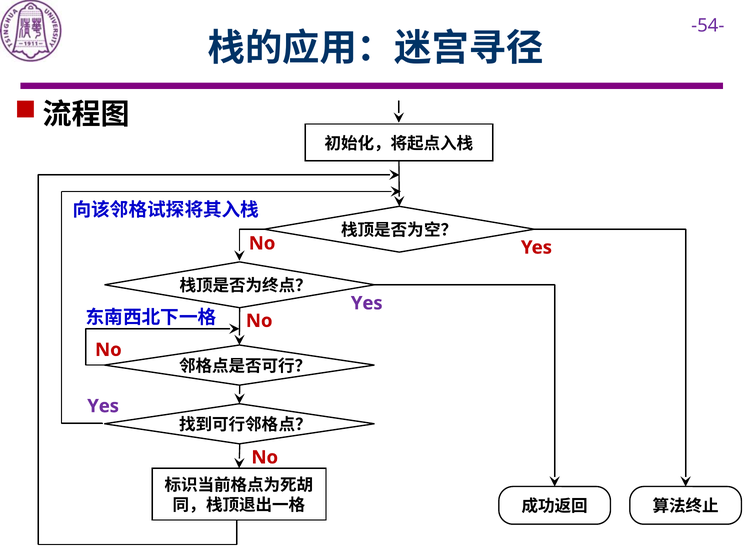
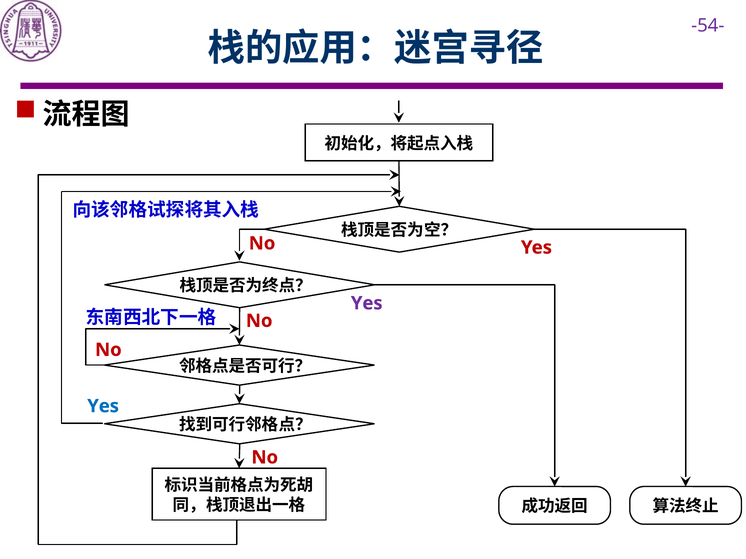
Yes at (103, 406) colour: purple -> blue
